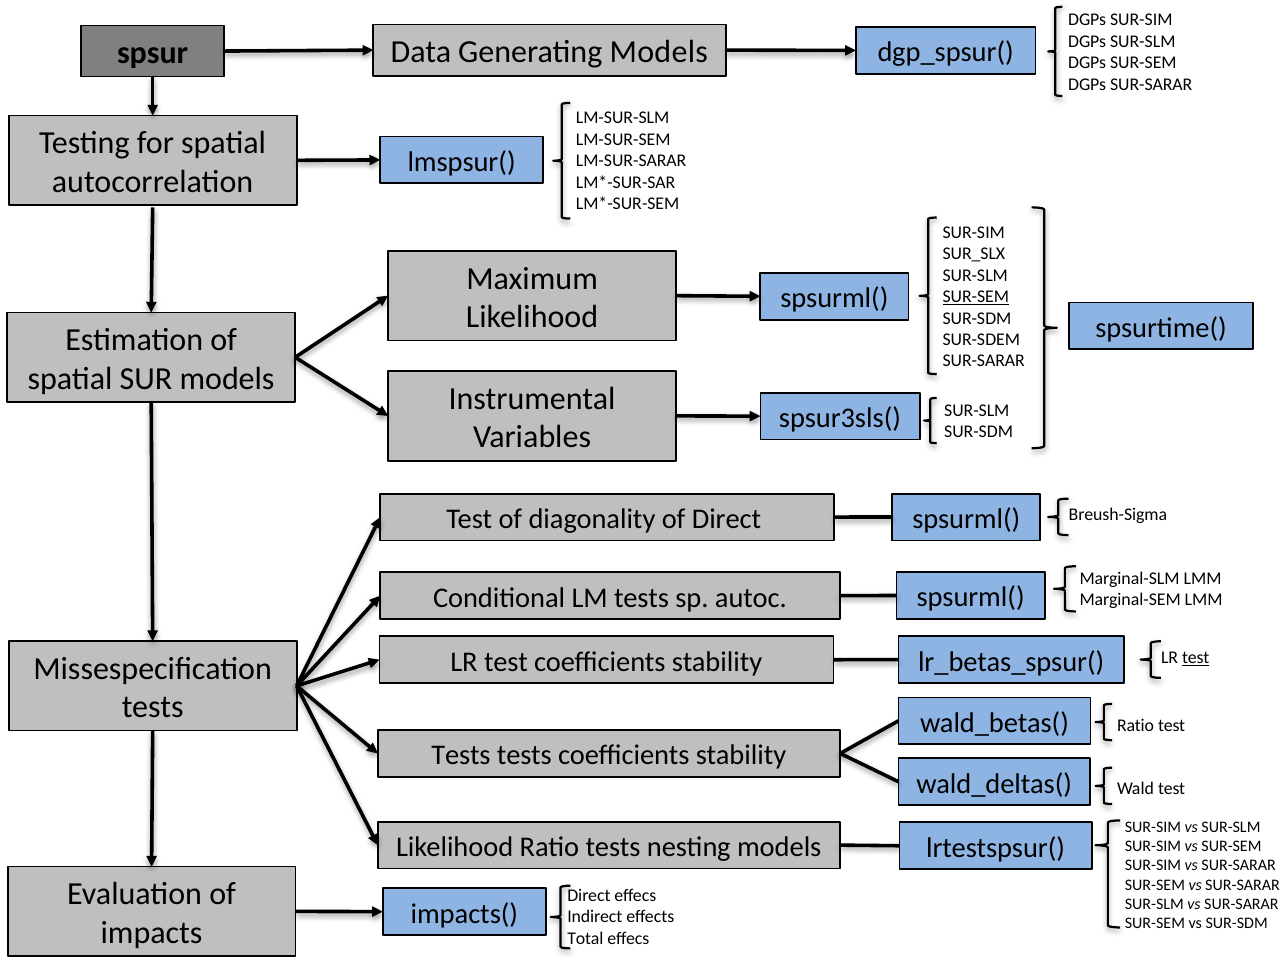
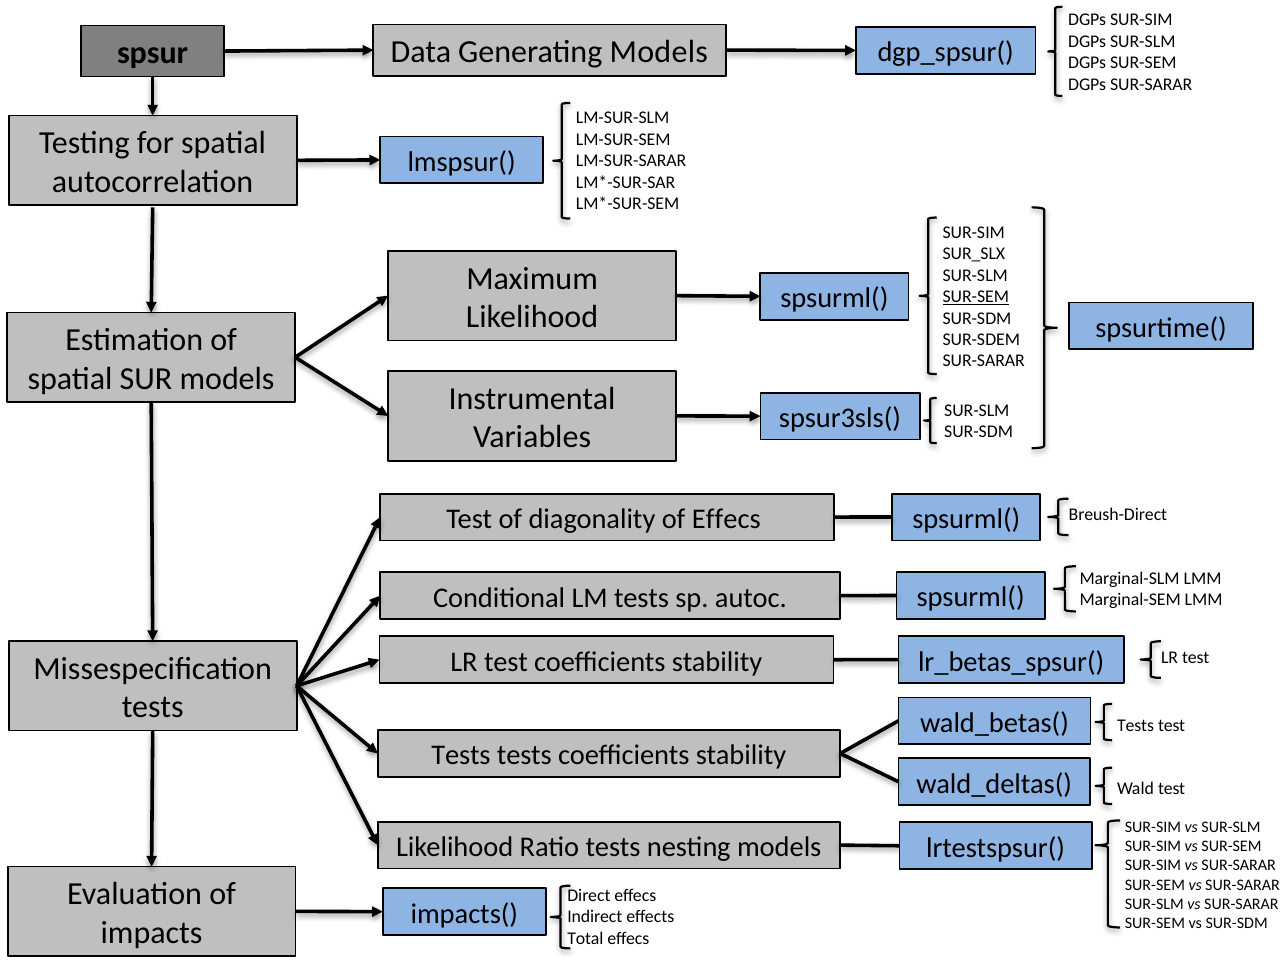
of Direct: Direct -> Effecs
Breush-Sigma: Breush-Sigma -> Breush-Direct
test at (1196, 657) underline: present -> none
Ratio at (1136, 725): Ratio -> Tests
